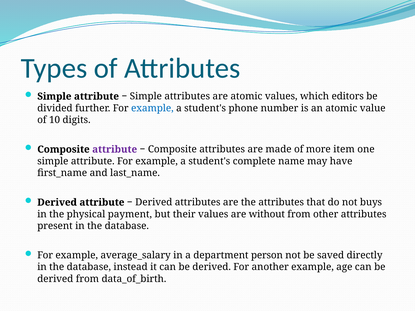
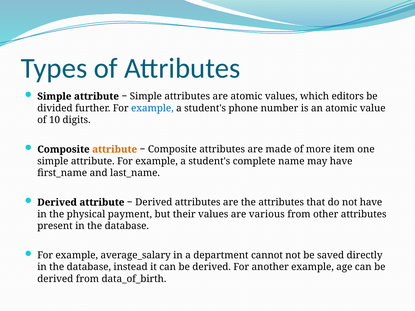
attribute at (115, 149) colour: purple -> orange
not buys: buys -> have
without: without -> various
person: person -> cannot
